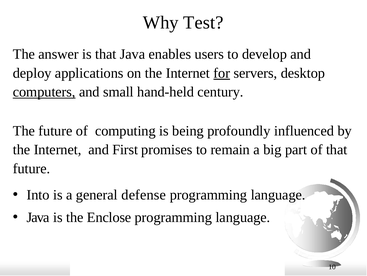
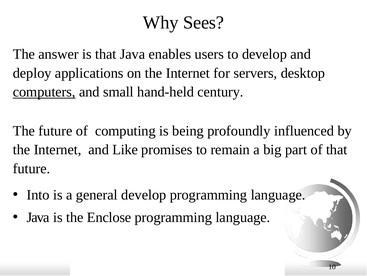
Test: Test -> Sees
for underline: present -> none
First: First -> Like
general defense: defense -> develop
